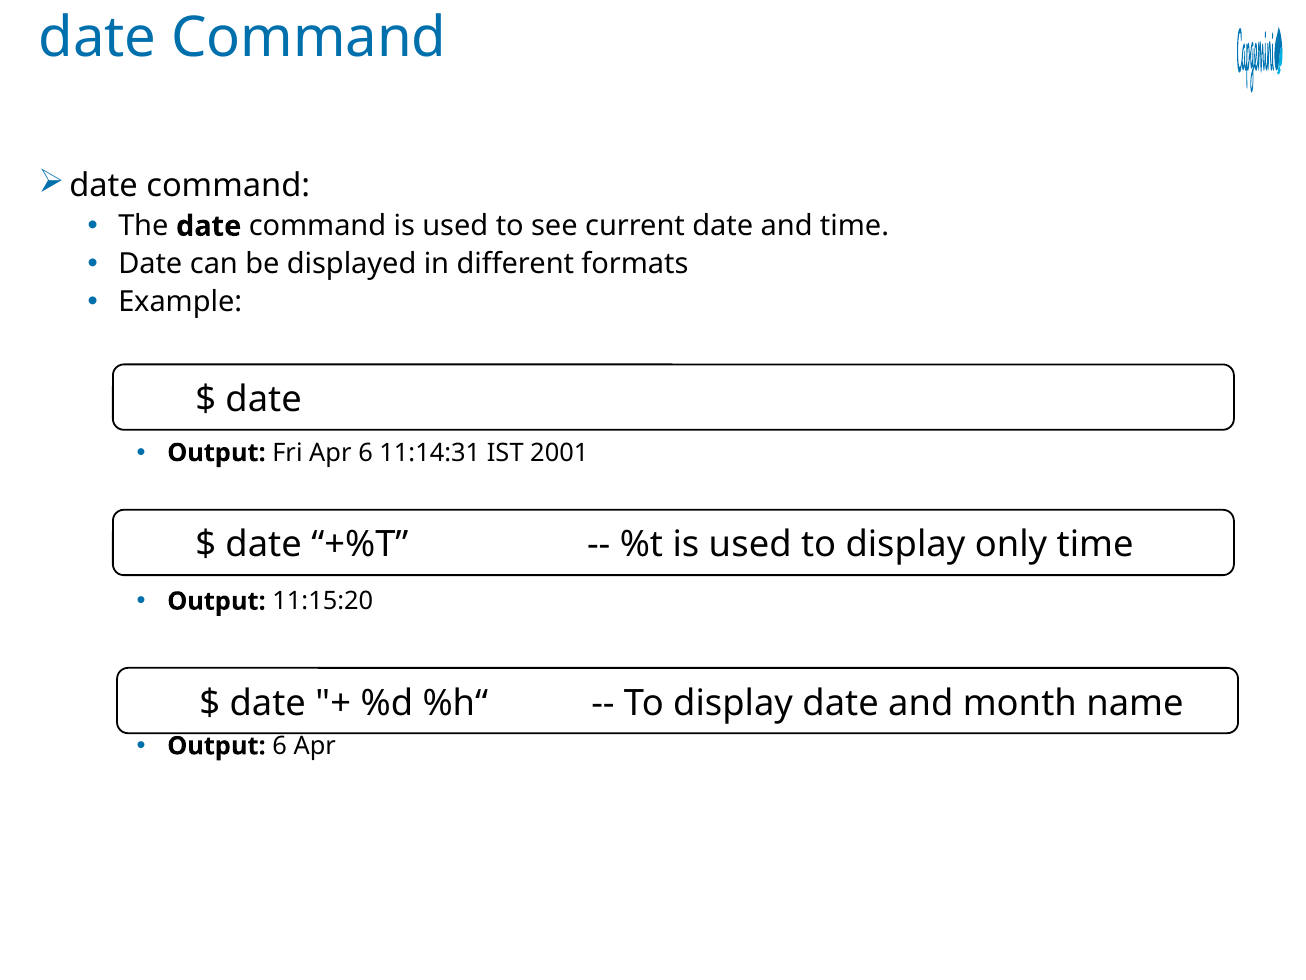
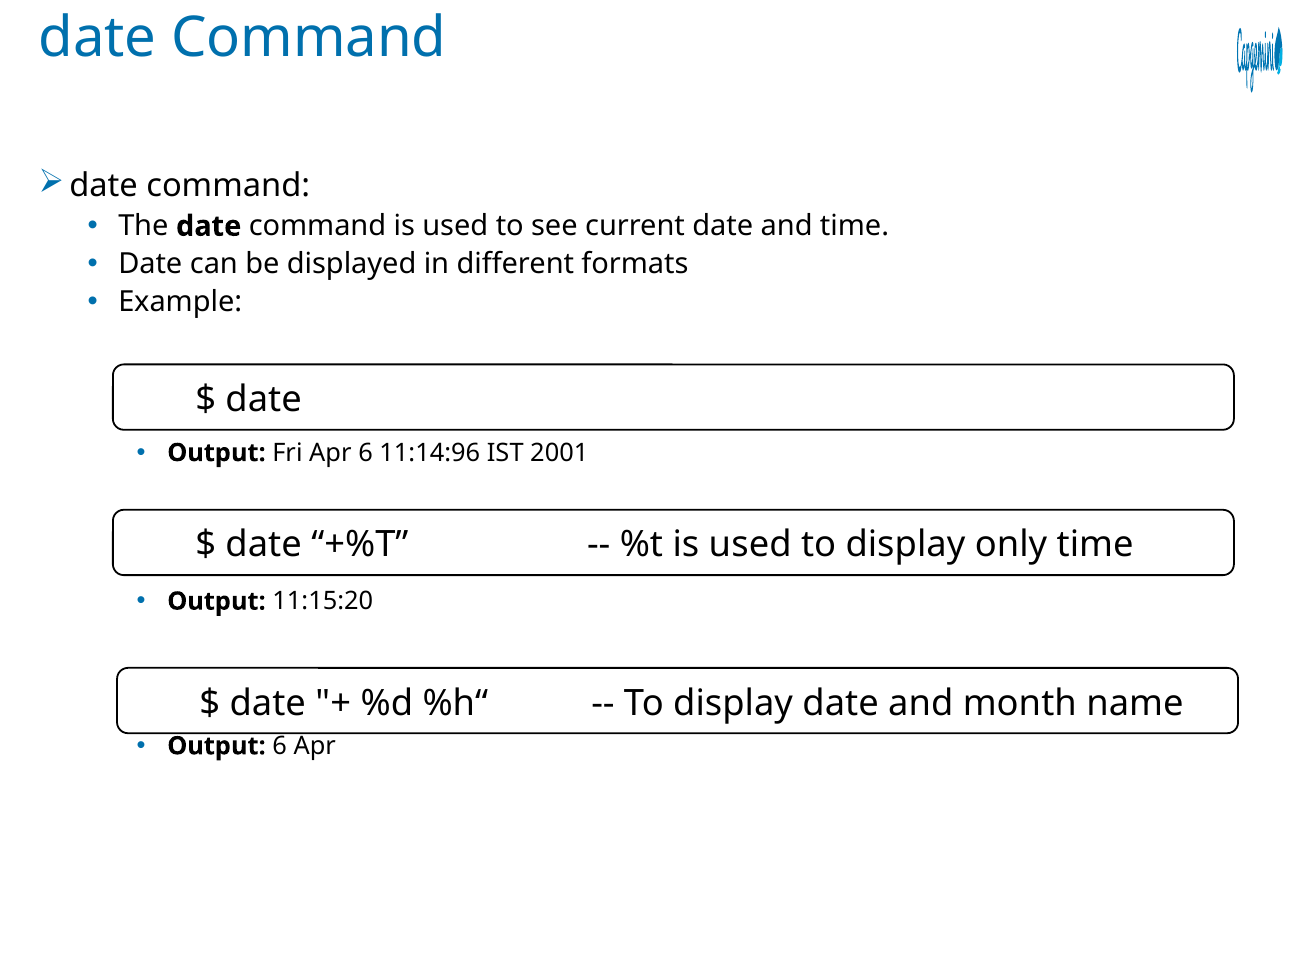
11:14:31: 11:14:31 -> 11:14:96
